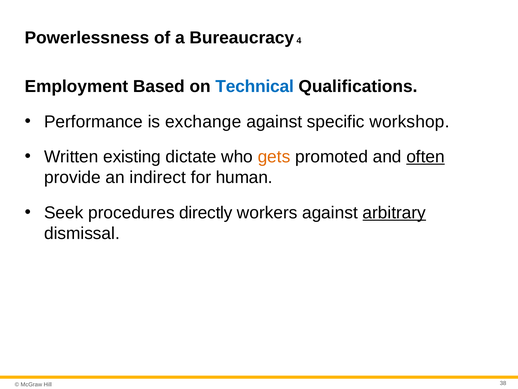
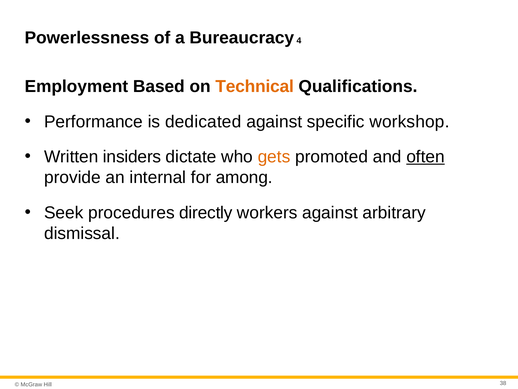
Technical colour: blue -> orange
exchange: exchange -> dedicated
existing: existing -> insiders
indirect: indirect -> internal
human: human -> among
arbitrary underline: present -> none
